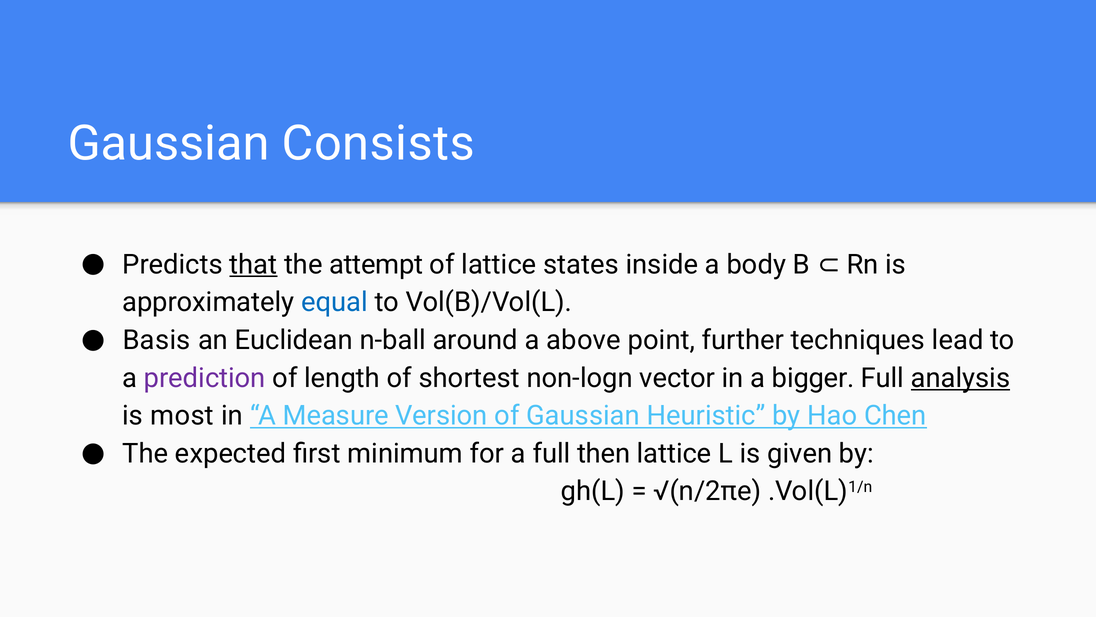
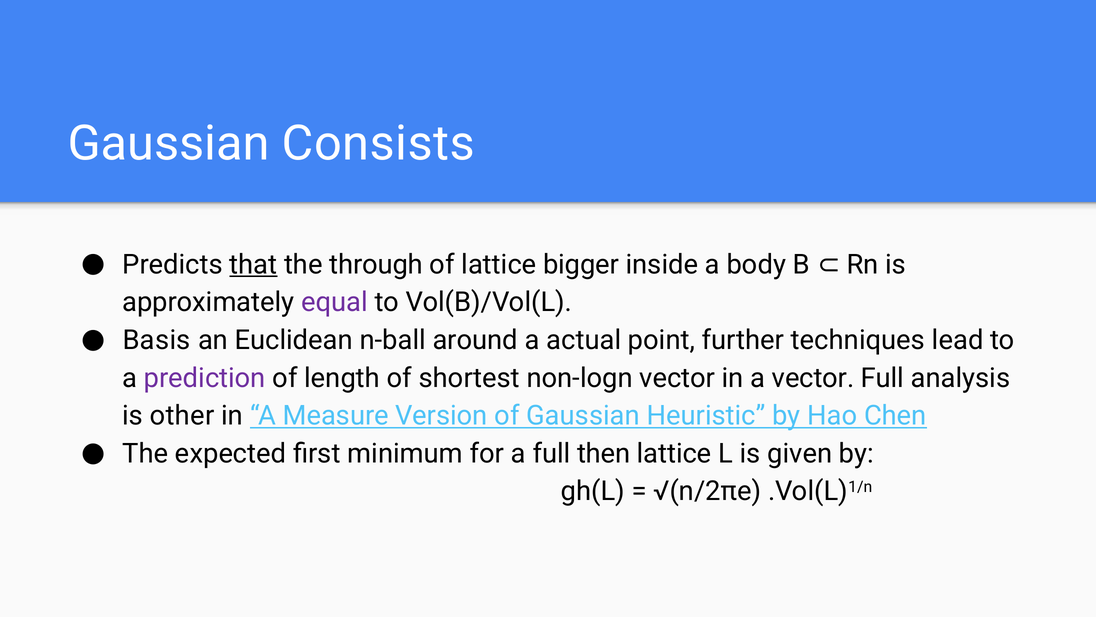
attempt: attempt -> through
states: states -> bigger
equal colour: blue -> purple
above: above -> actual
a bigger: bigger -> vector
analysis underline: present -> none
most: most -> other
